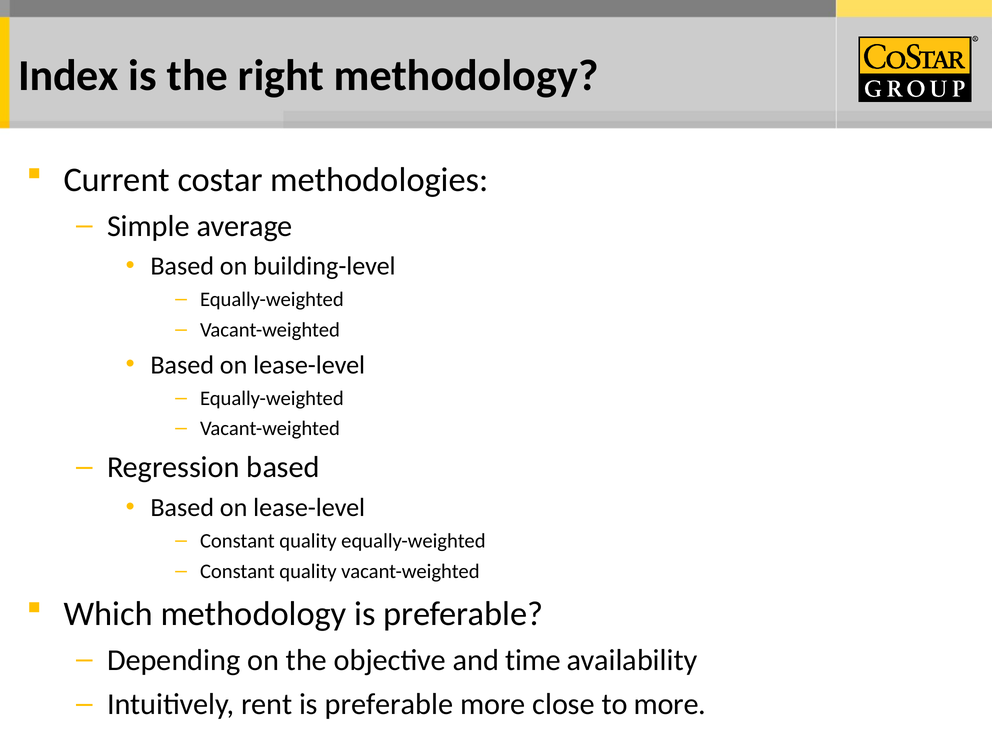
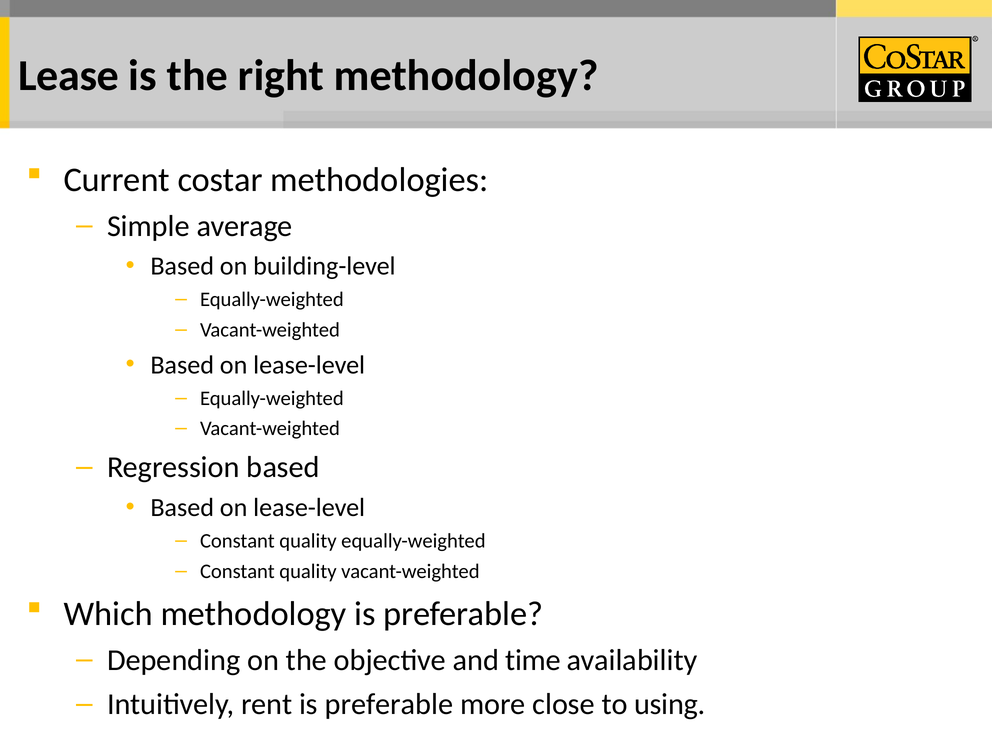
Index: Index -> Lease
to more: more -> using
